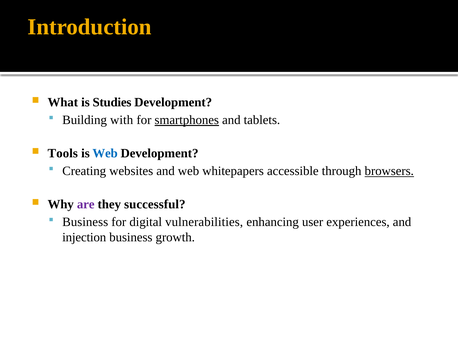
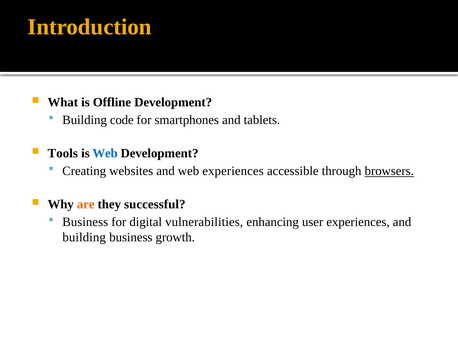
Studies: Studies -> Offline
with: with -> code
smartphones underline: present -> none
web whitepapers: whitepapers -> experiences
are colour: purple -> orange
injection at (84, 237): injection -> building
